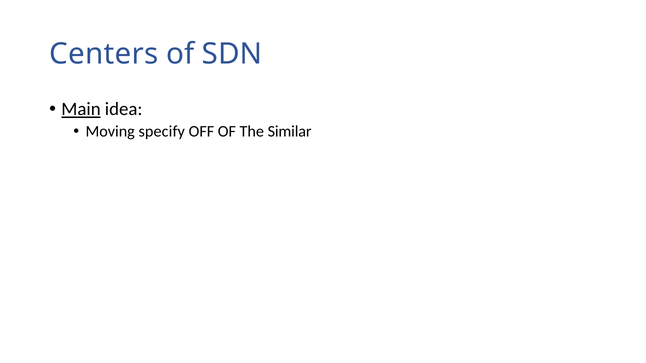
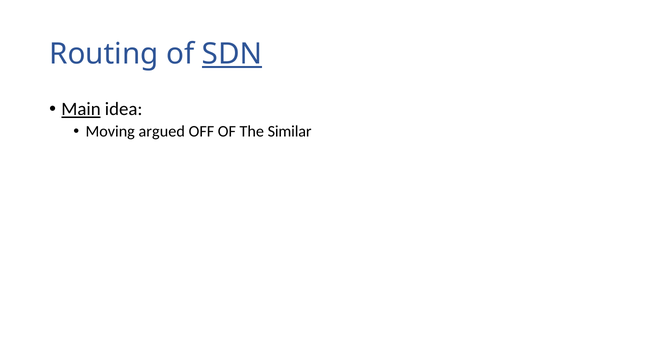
Centers: Centers -> Routing
SDN underline: none -> present
specify: specify -> argued
